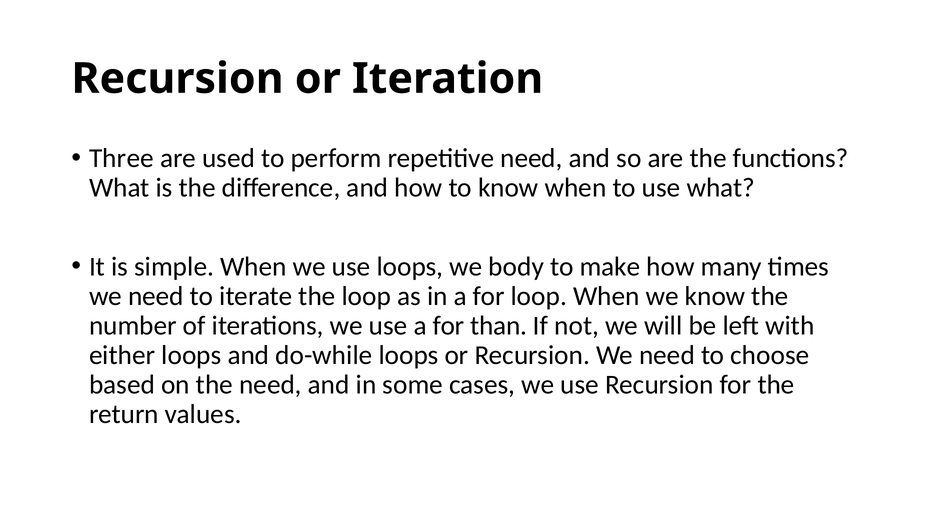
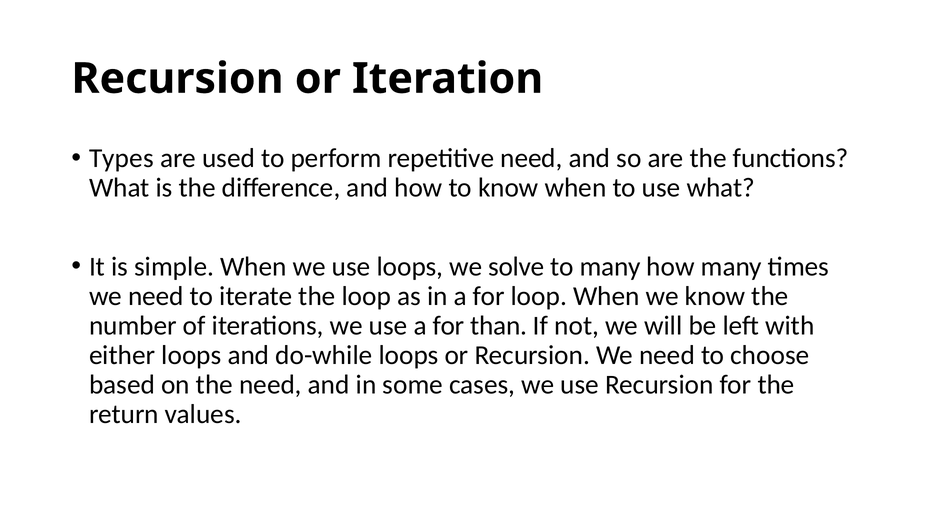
Three: Three -> Types
body: body -> solve
to make: make -> many
